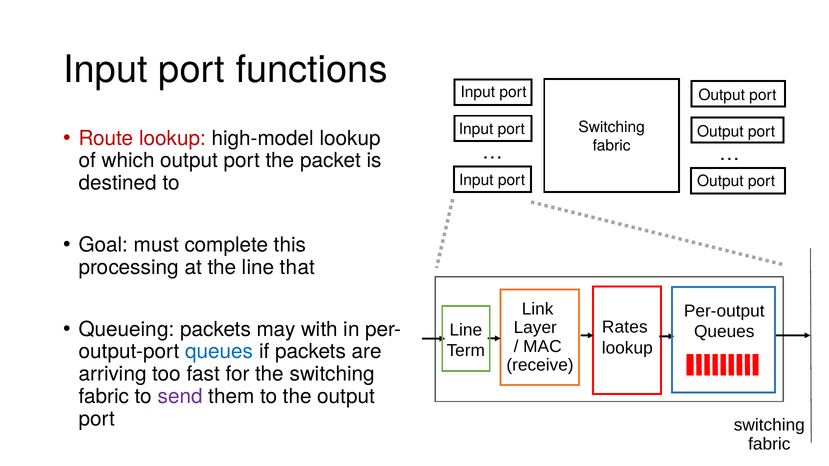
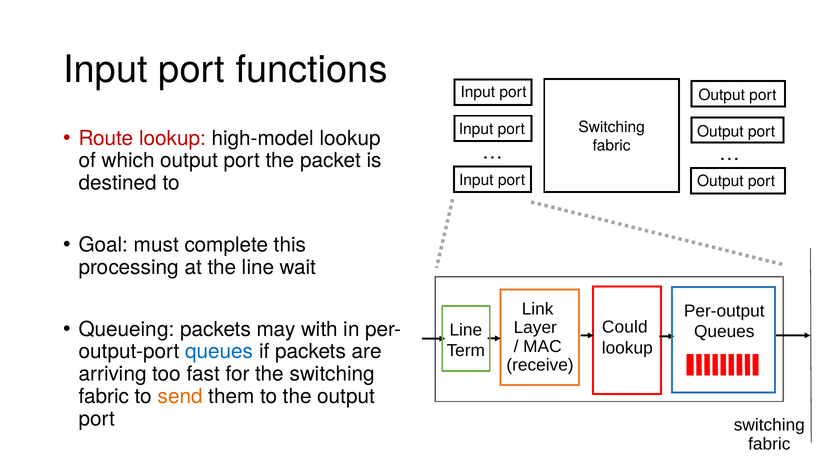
that: that -> wait
Rates: Rates -> Could
send colour: purple -> orange
